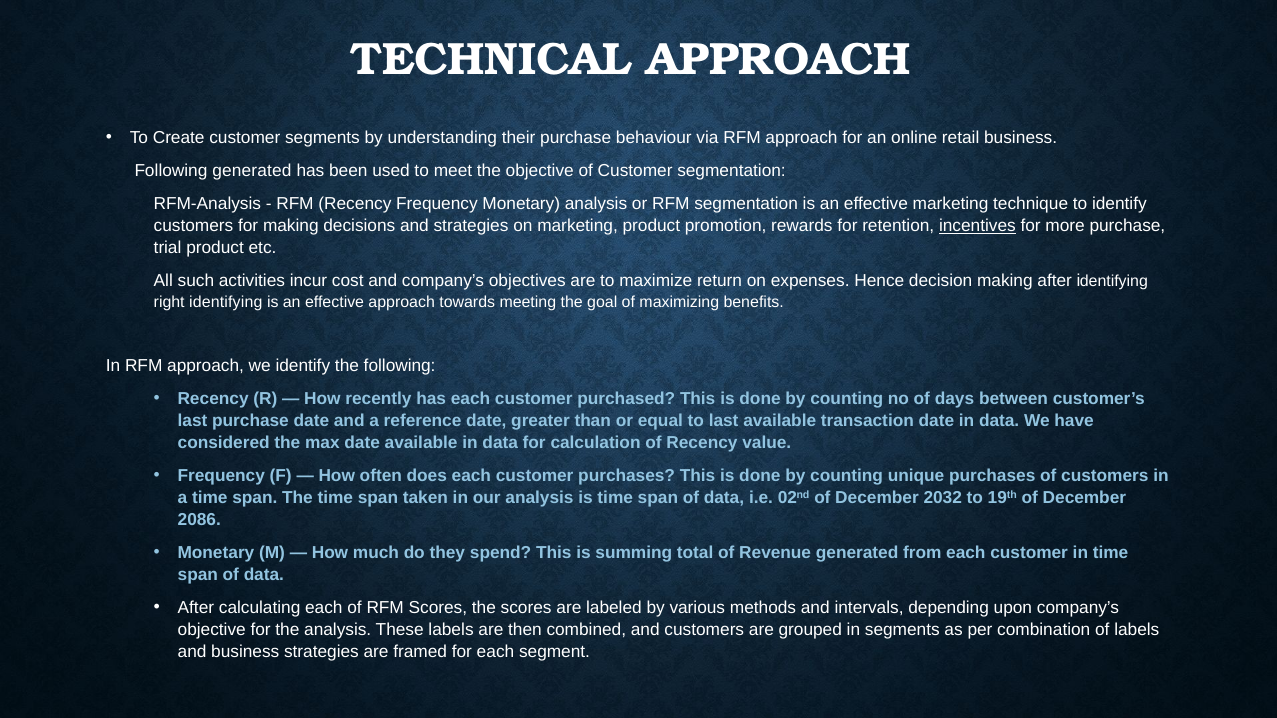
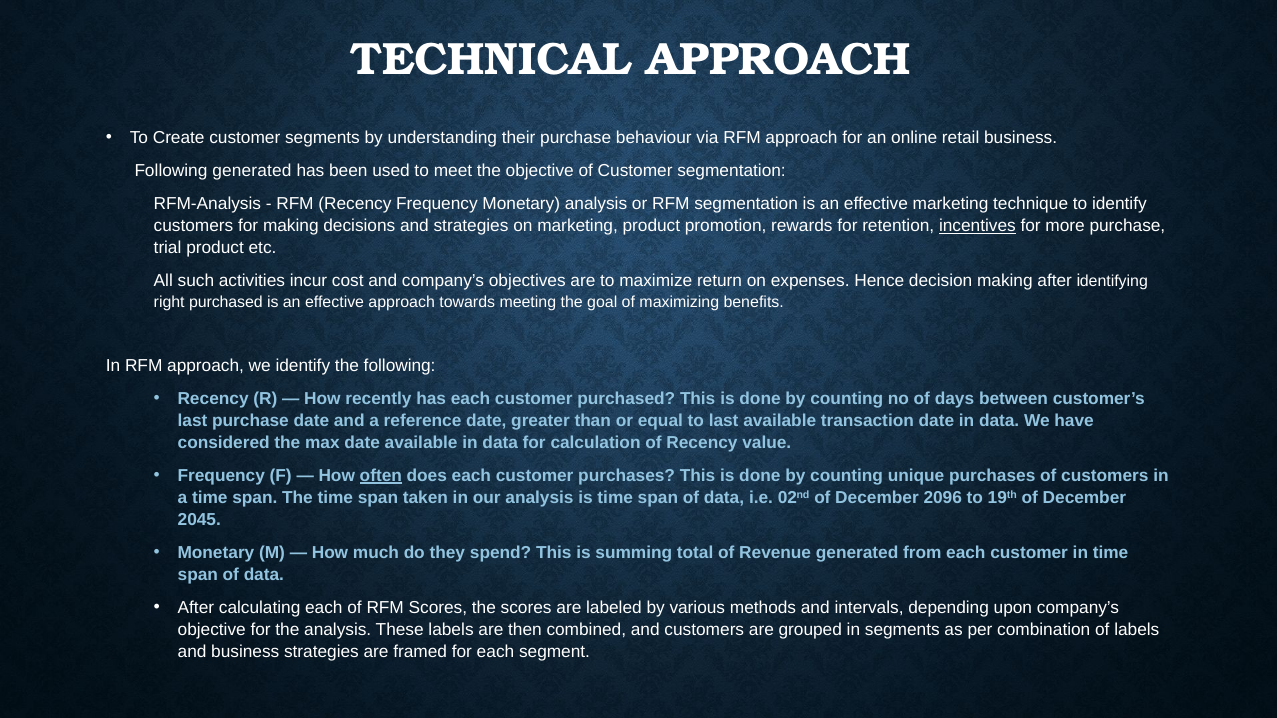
right identifying: identifying -> purchased
often underline: none -> present
2032: 2032 -> 2096
2086: 2086 -> 2045
